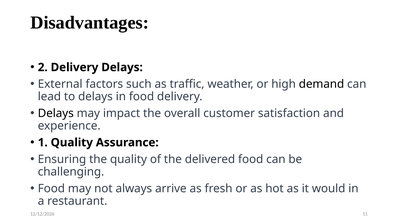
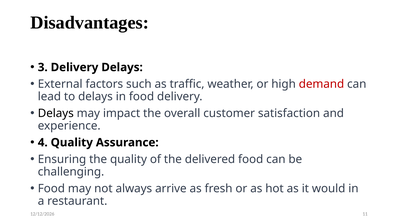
2: 2 -> 3
demand colour: black -> red
1: 1 -> 4
